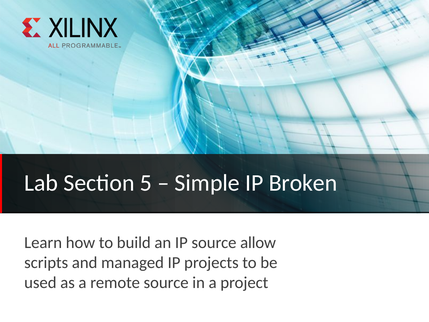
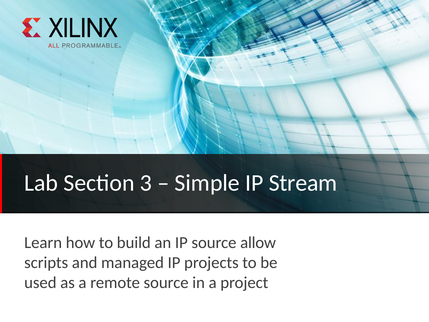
5: 5 -> 3
Broken: Broken -> Stream
